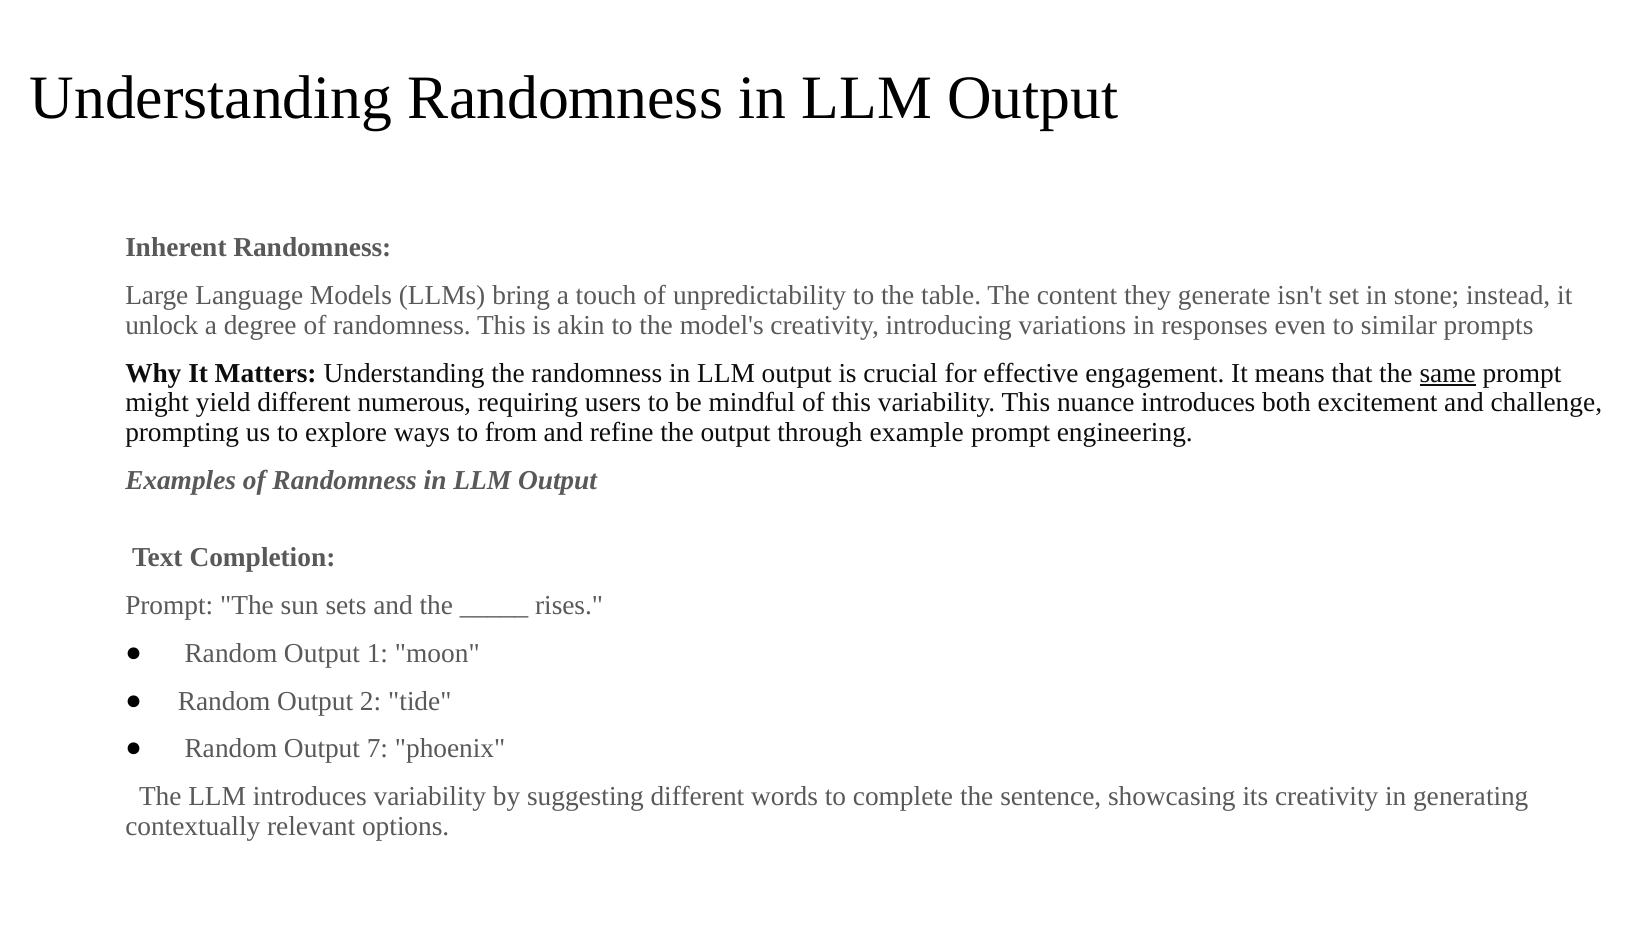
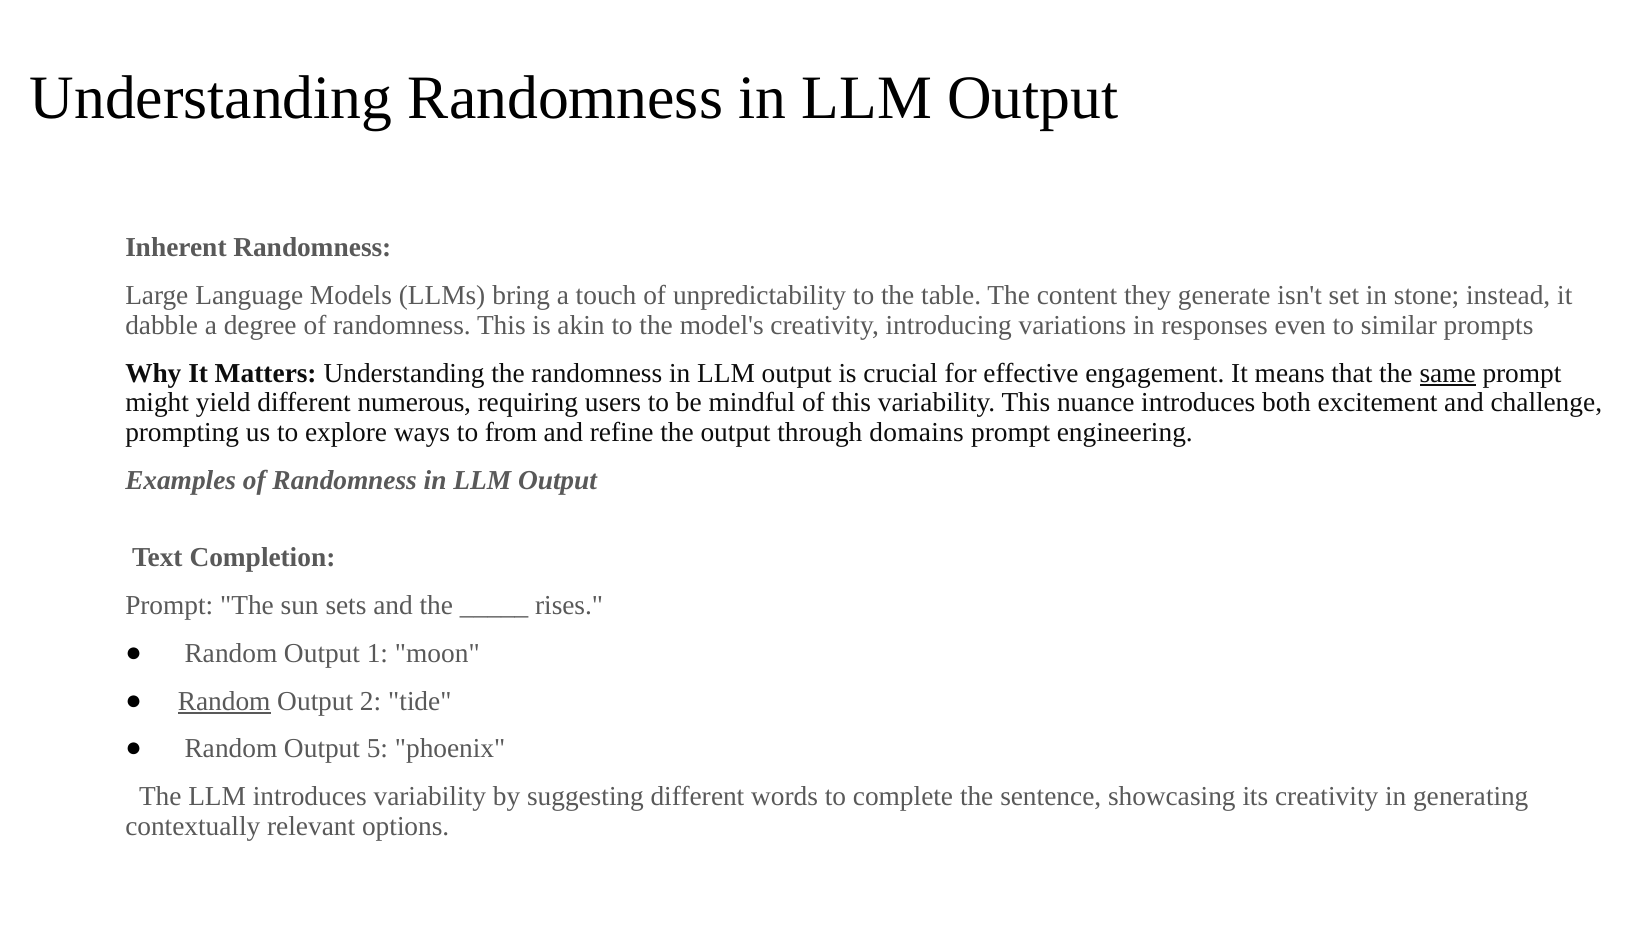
unlock: unlock -> dabble
example: example -> domains
Random at (224, 701) underline: none -> present
7: 7 -> 5
